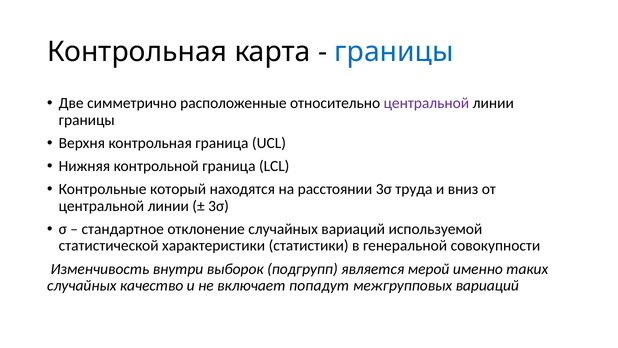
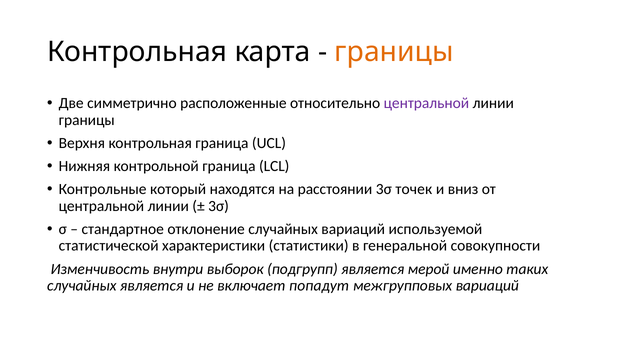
границы at (394, 52) colour: blue -> orange
труда: труда -> точек
случайных качество: качество -> является
